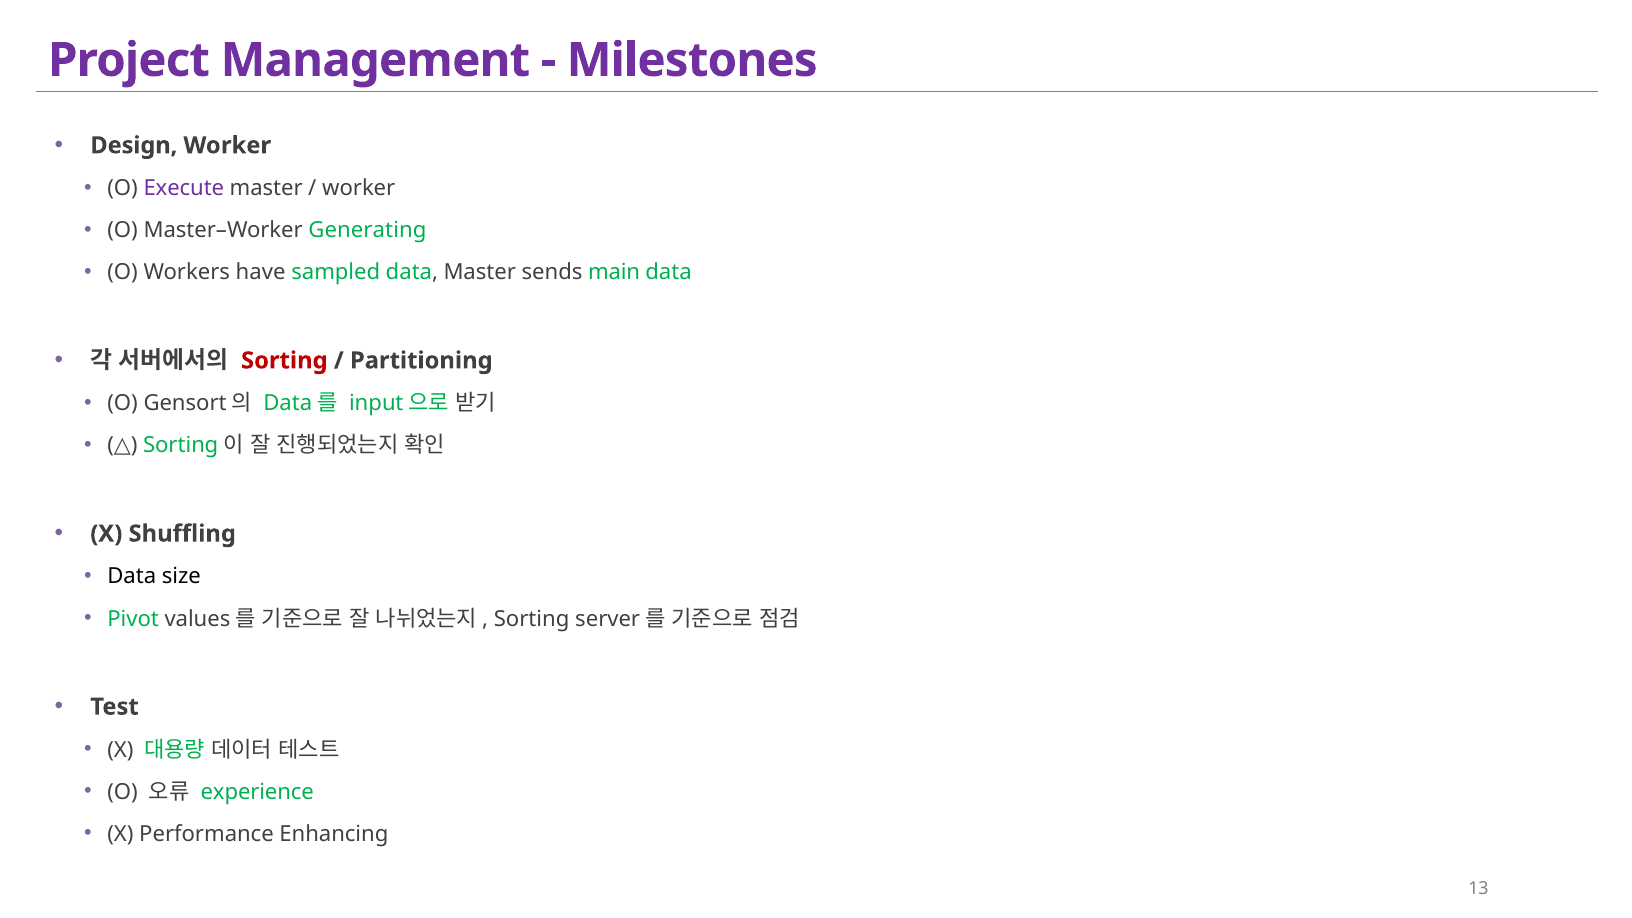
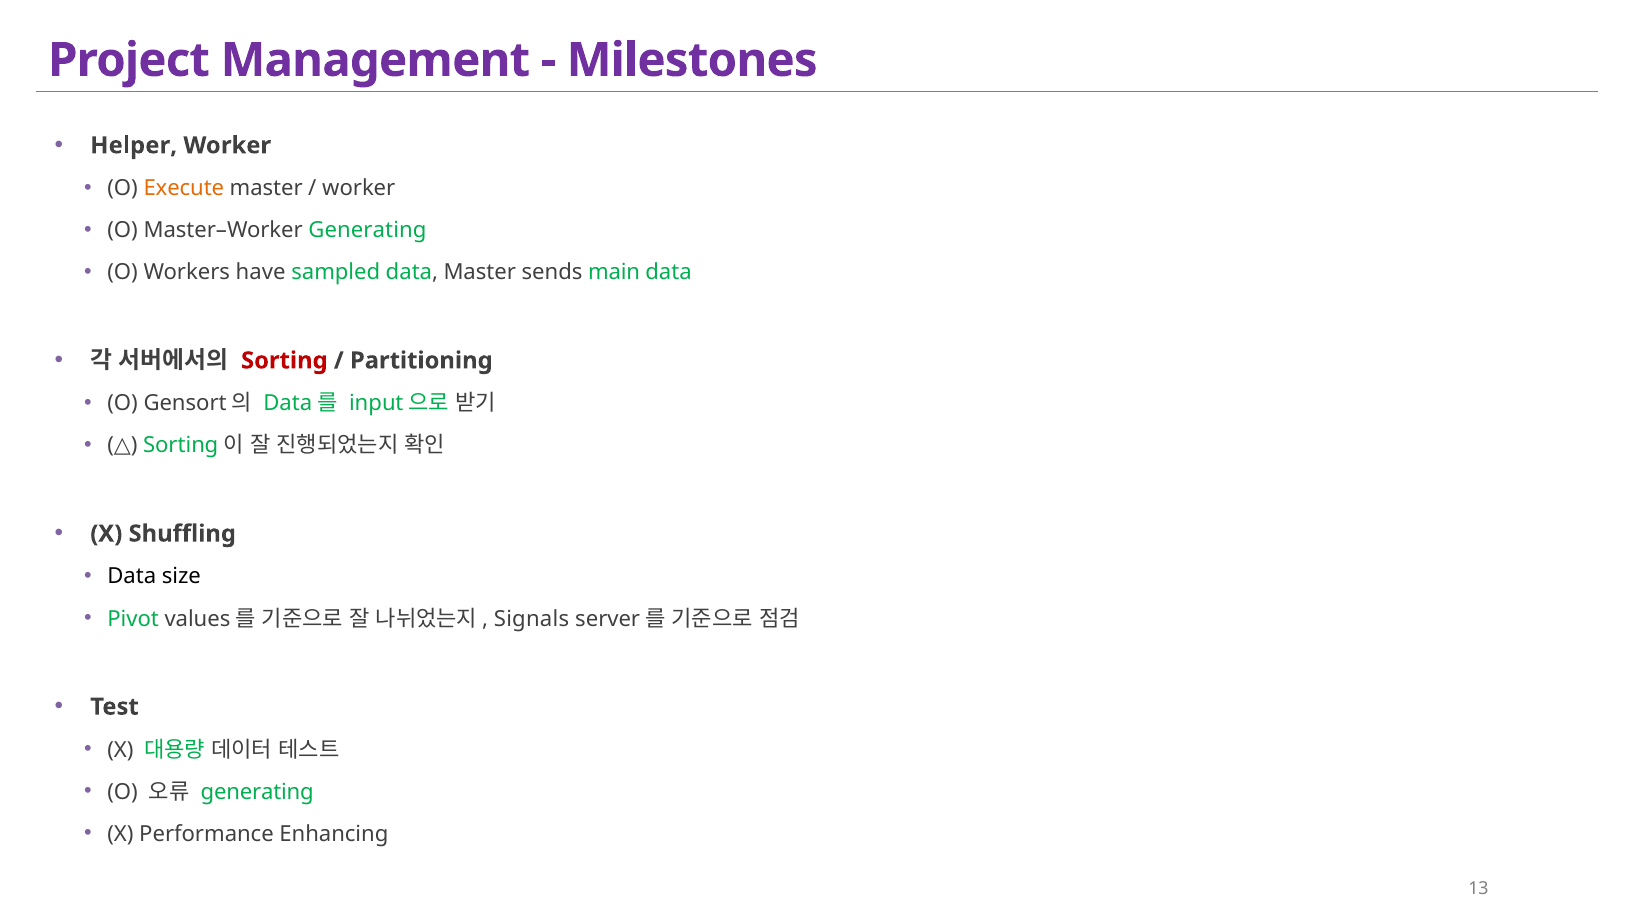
Design: Design -> Helper
Execute colour: purple -> orange
Sorting at (532, 619): Sorting -> Signals
experience at (257, 792): experience -> generating
